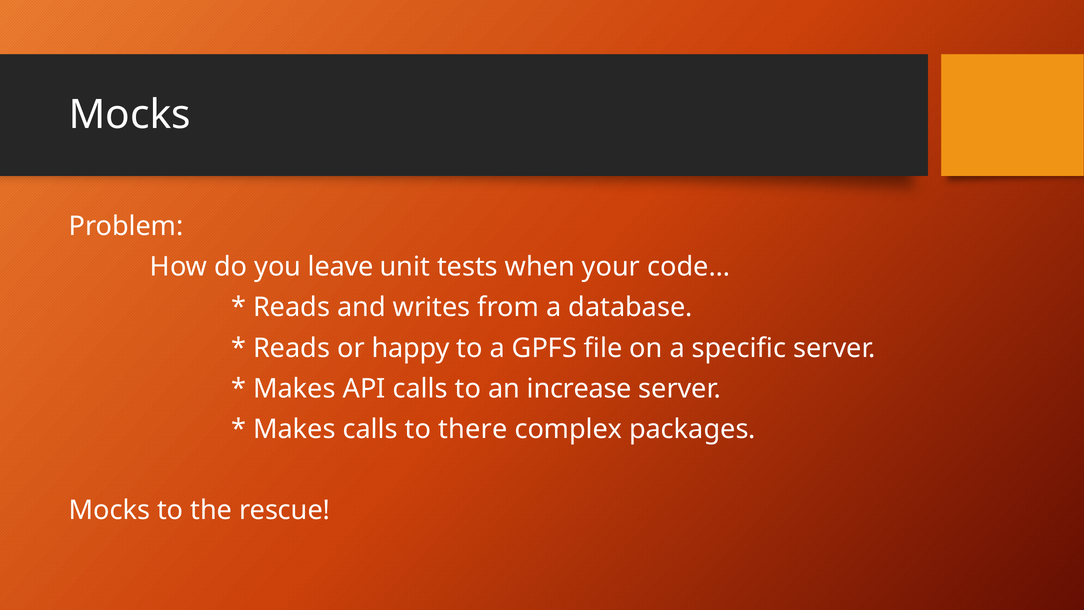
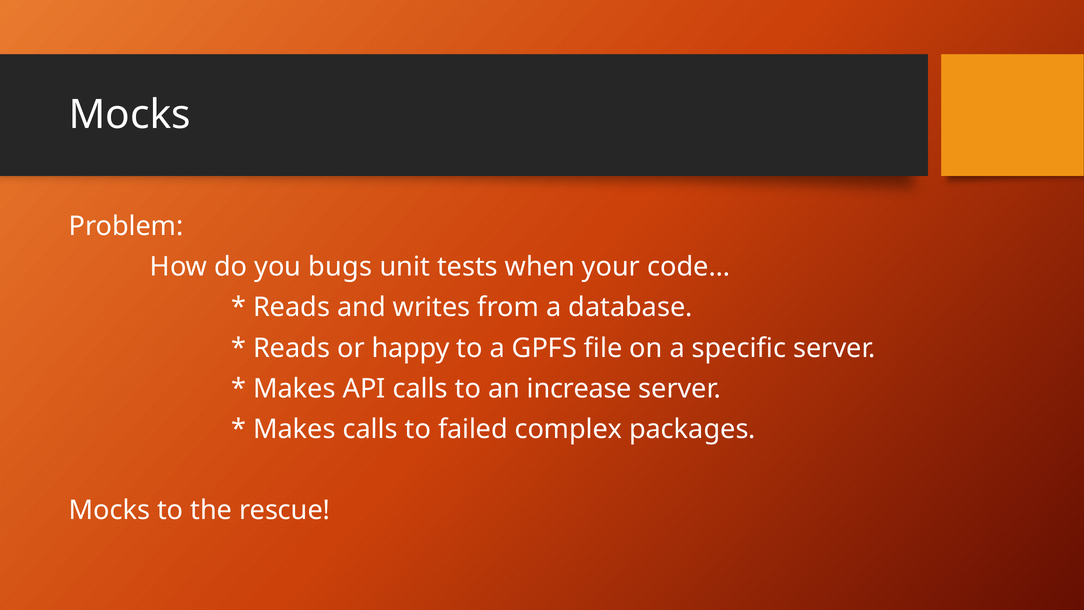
leave: leave -> bugs
there: there -> failed
